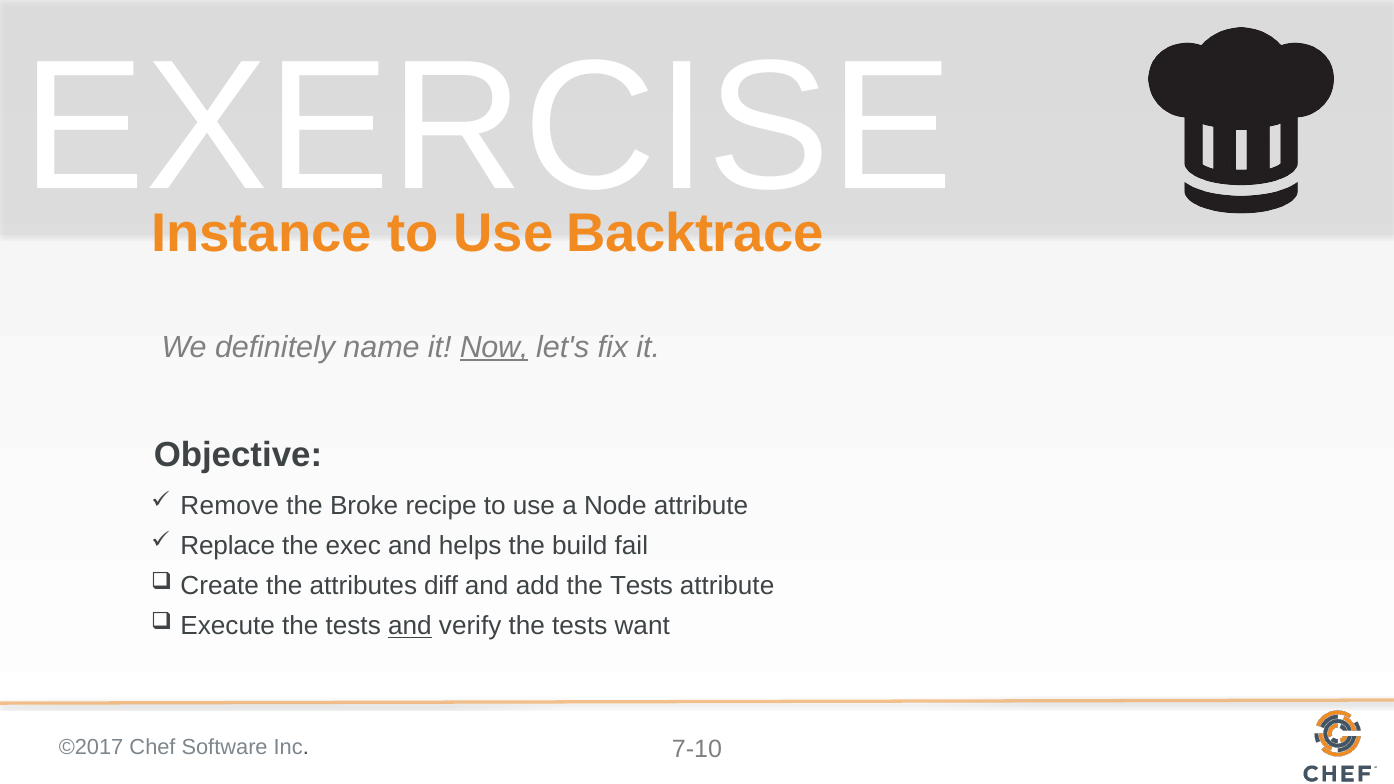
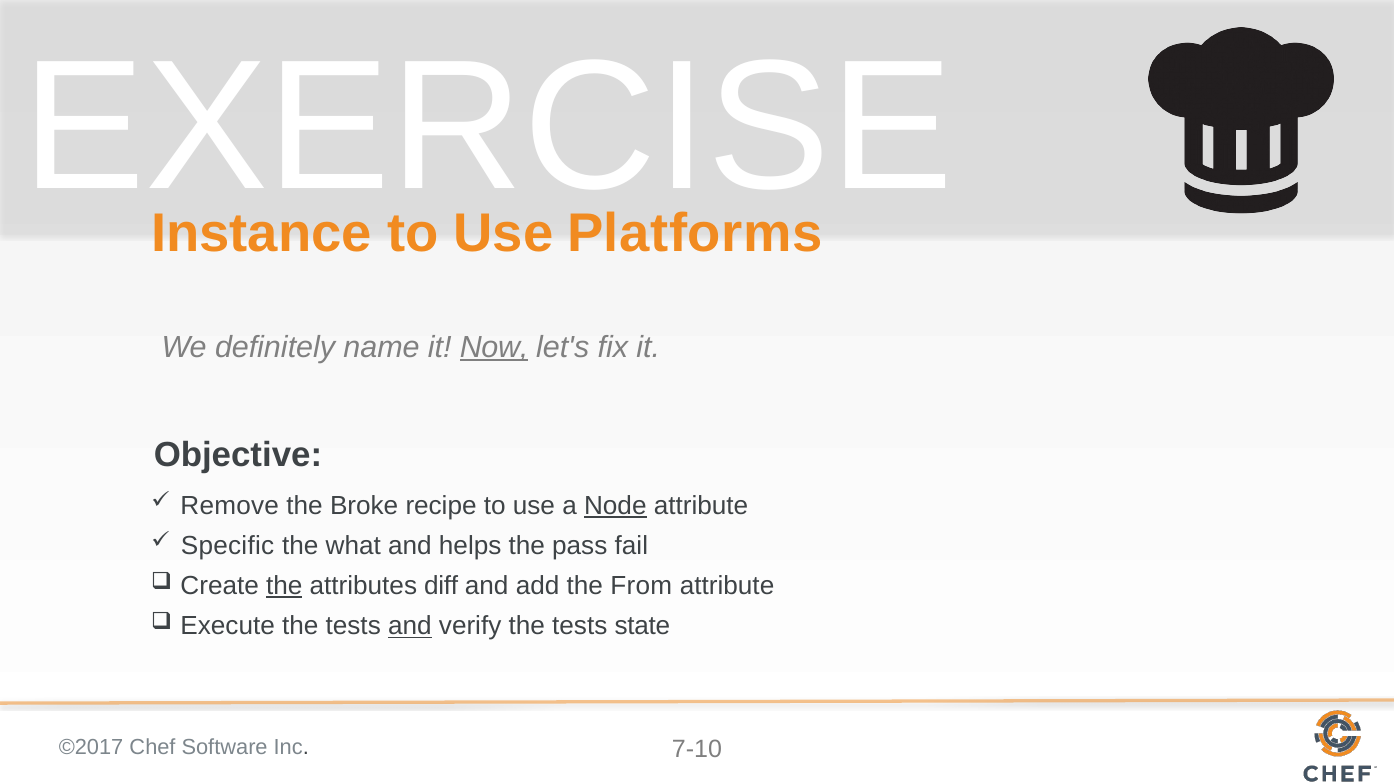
Backtrace: Backtrace -> Platforms
Node underline: none -> present
Replace: Replace -> Specific
exec: exec -> what
build: build -> pass
the at (284, 586) underline: none -> present
add the Tests: Tests -> From
want: want -> state
